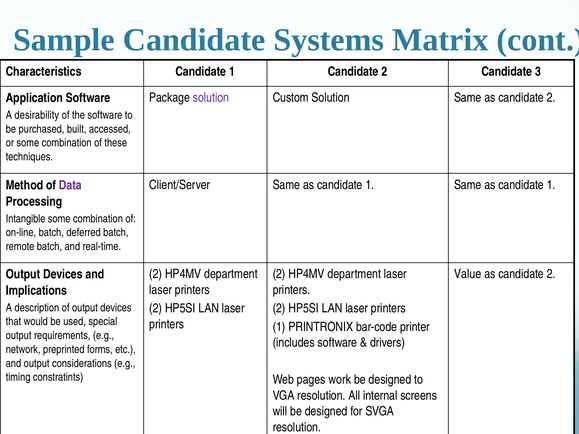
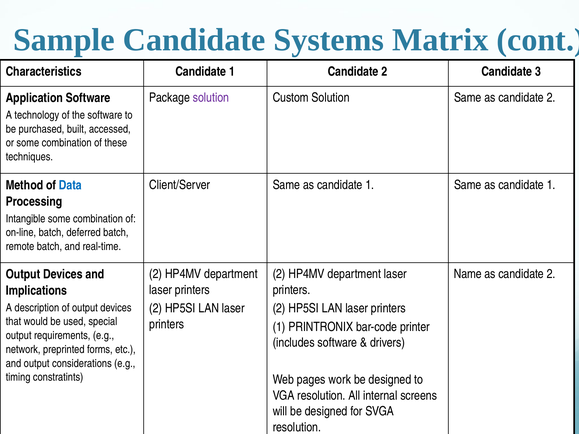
desirability: desirability -> technology
Data colour: purple -> blue
Value: Value -> Name
